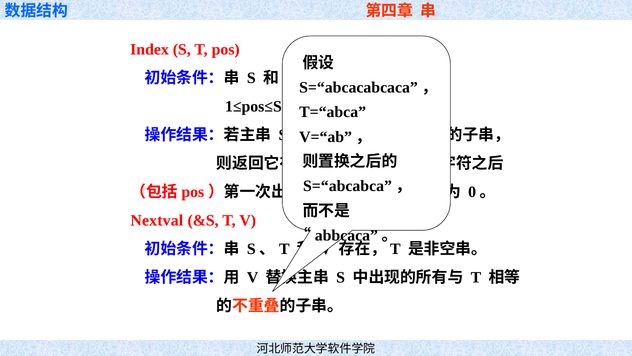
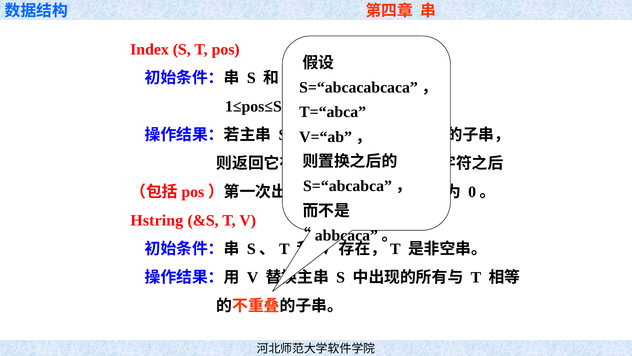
Nextval: Nextval -> Hstring
